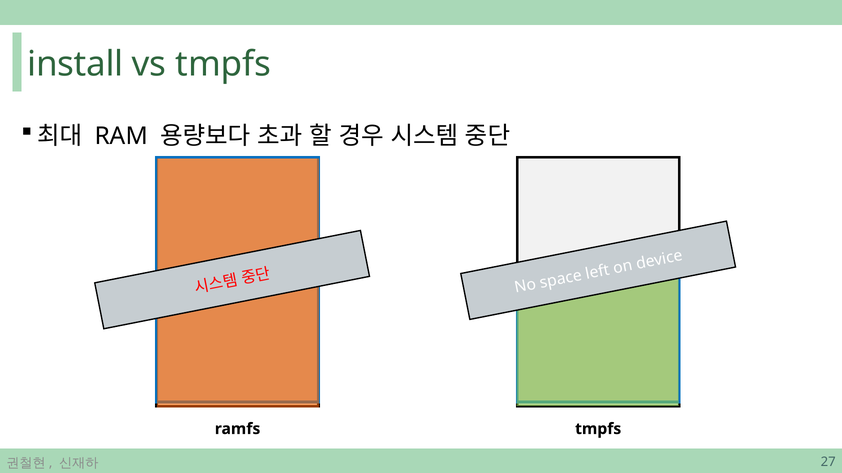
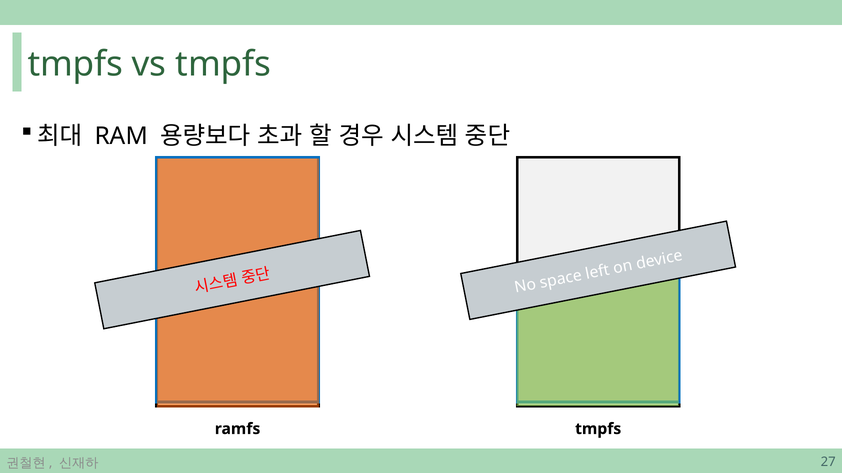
install at (75, 64): install -> tmpfs
